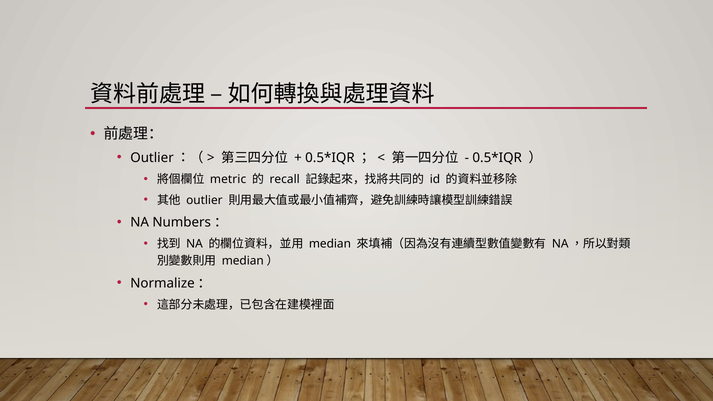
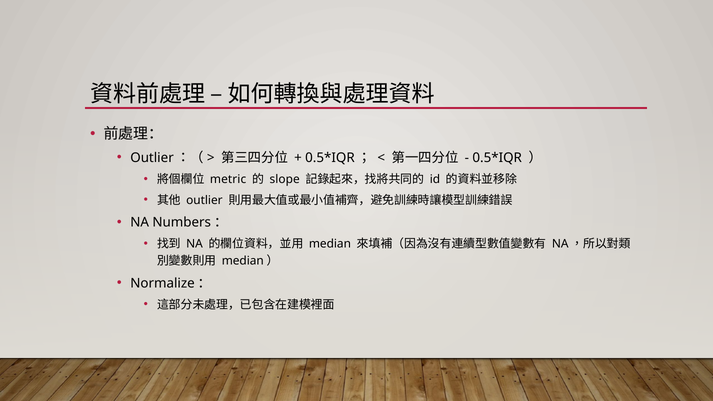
recall: recall -> slope
